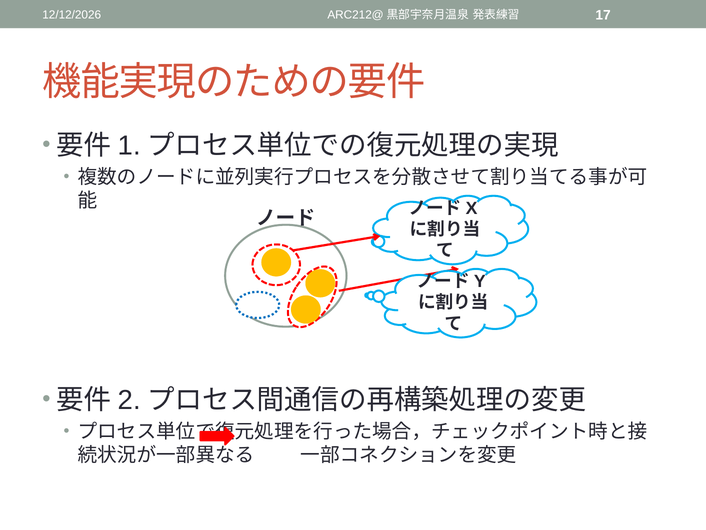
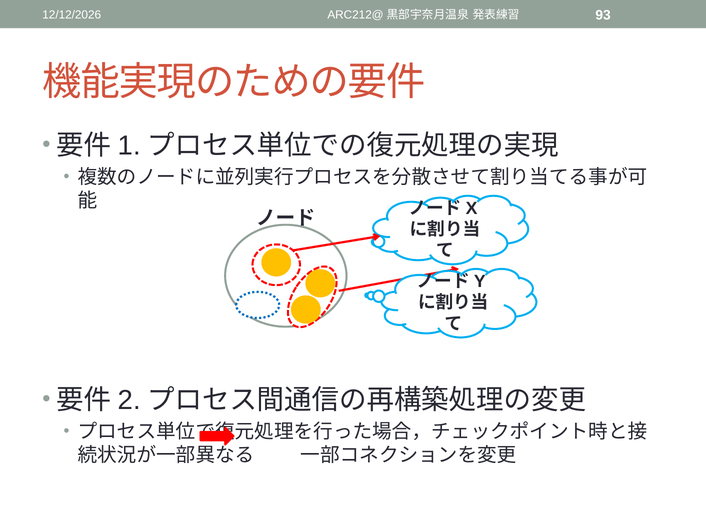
17: 17 -> 93
